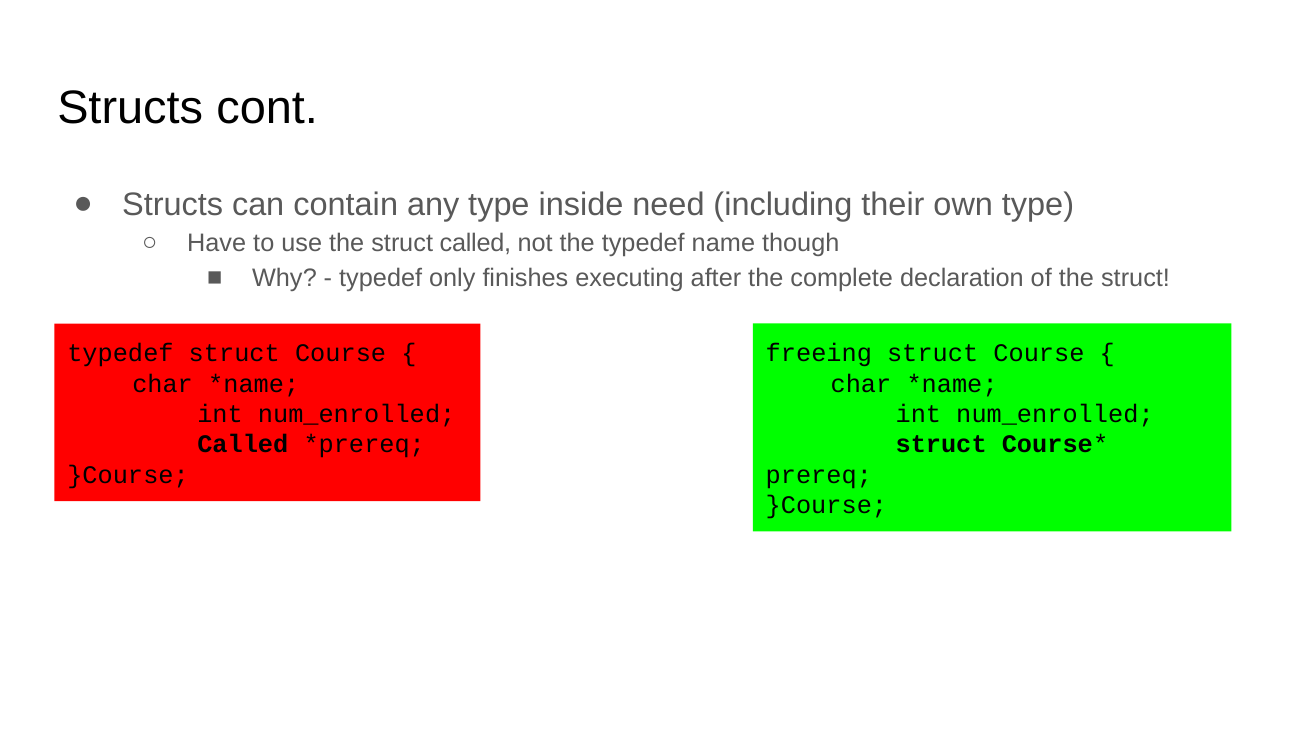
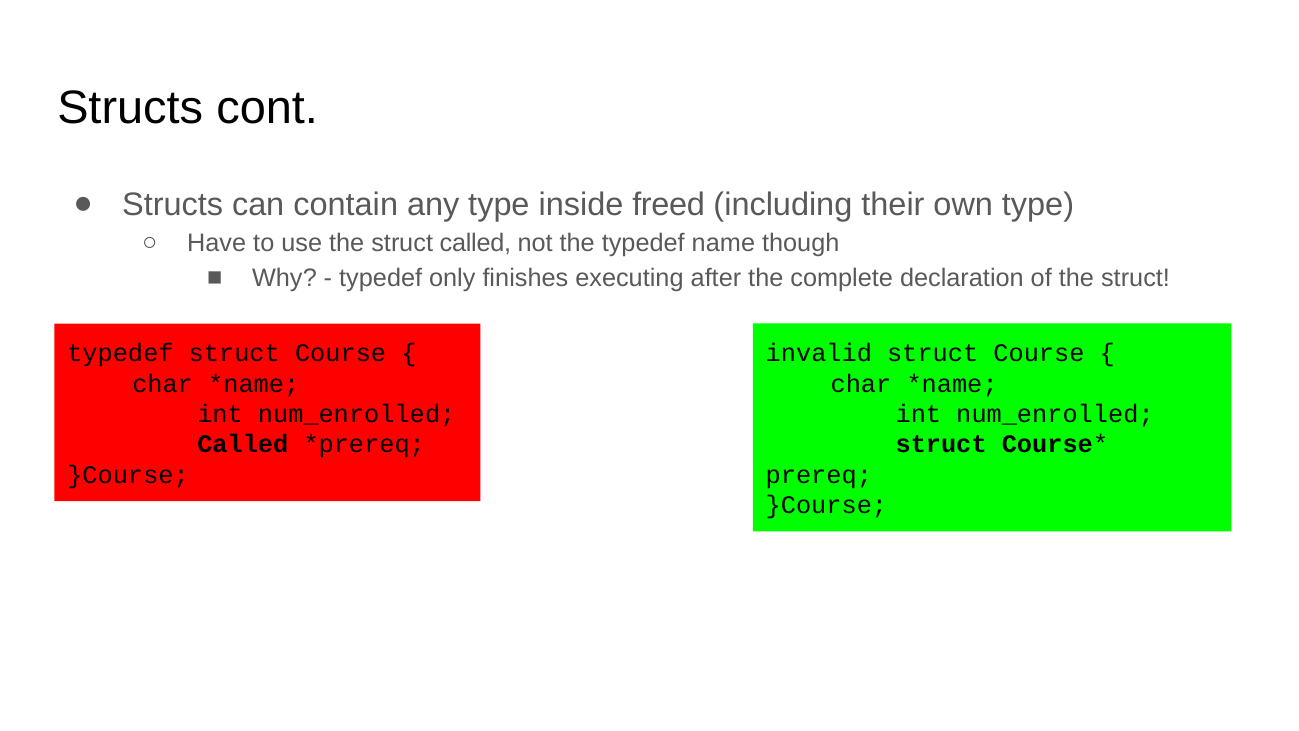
need: need -> freed
freeing: freeing -> invalid
